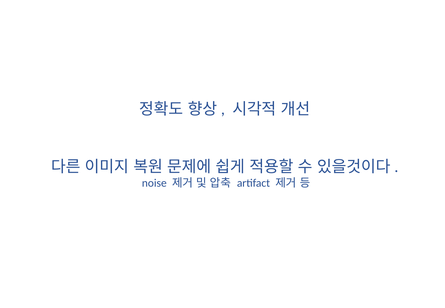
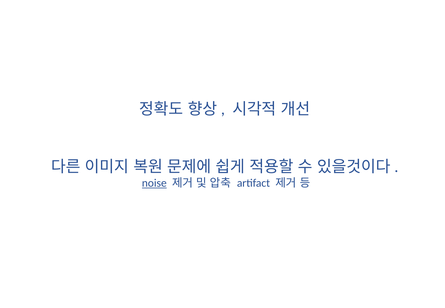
noise underline: none -> present
